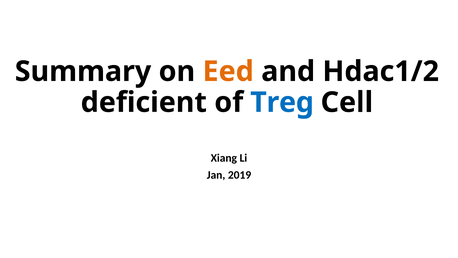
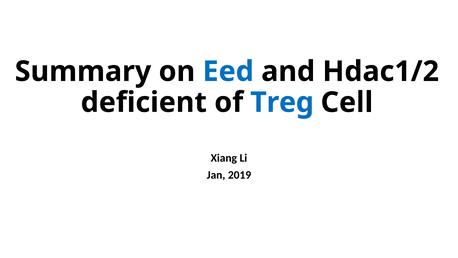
Eed colour: orange -> blue
